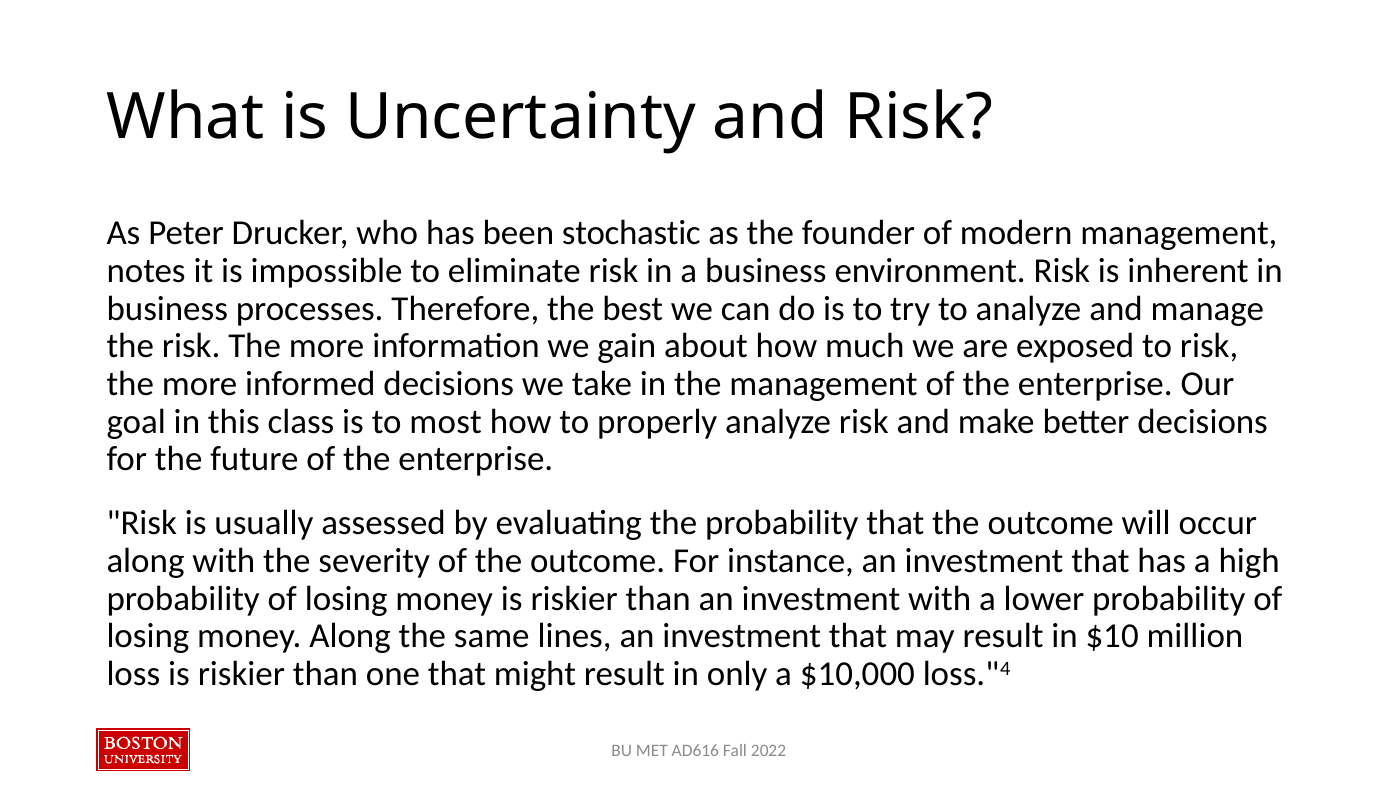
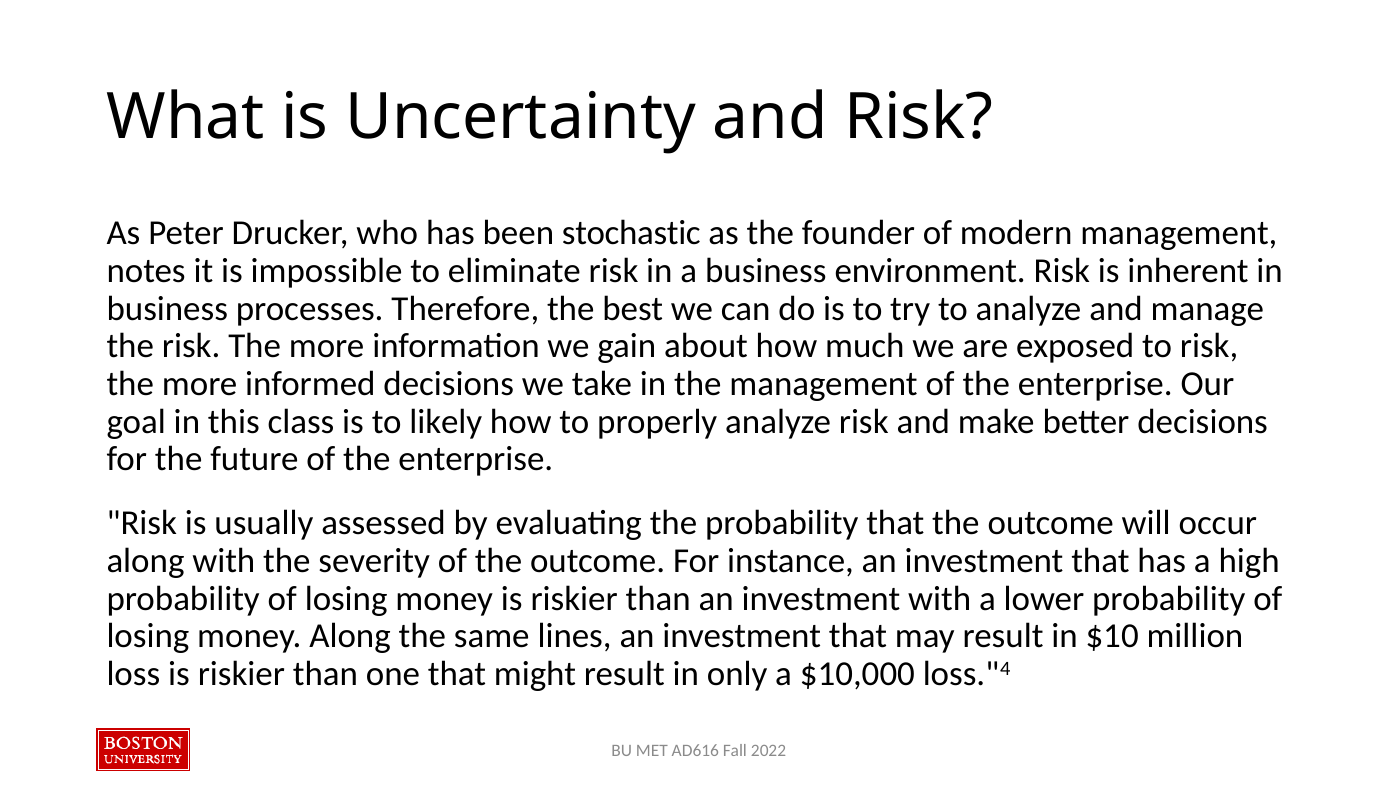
most: most -> likely
